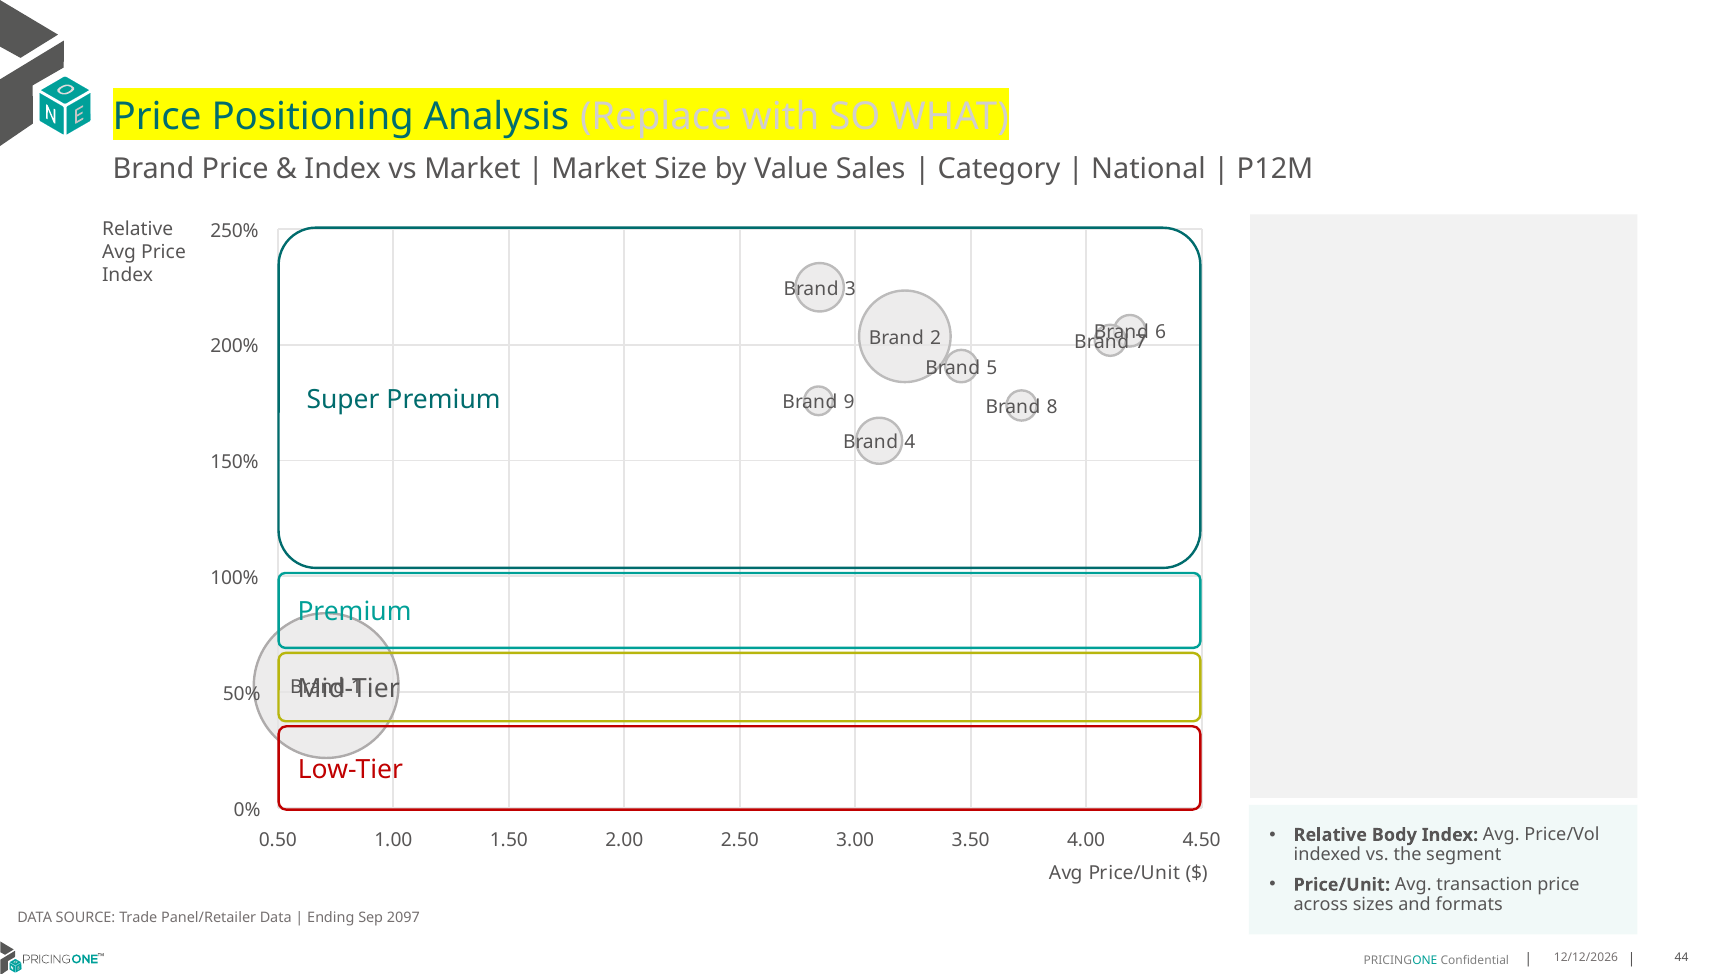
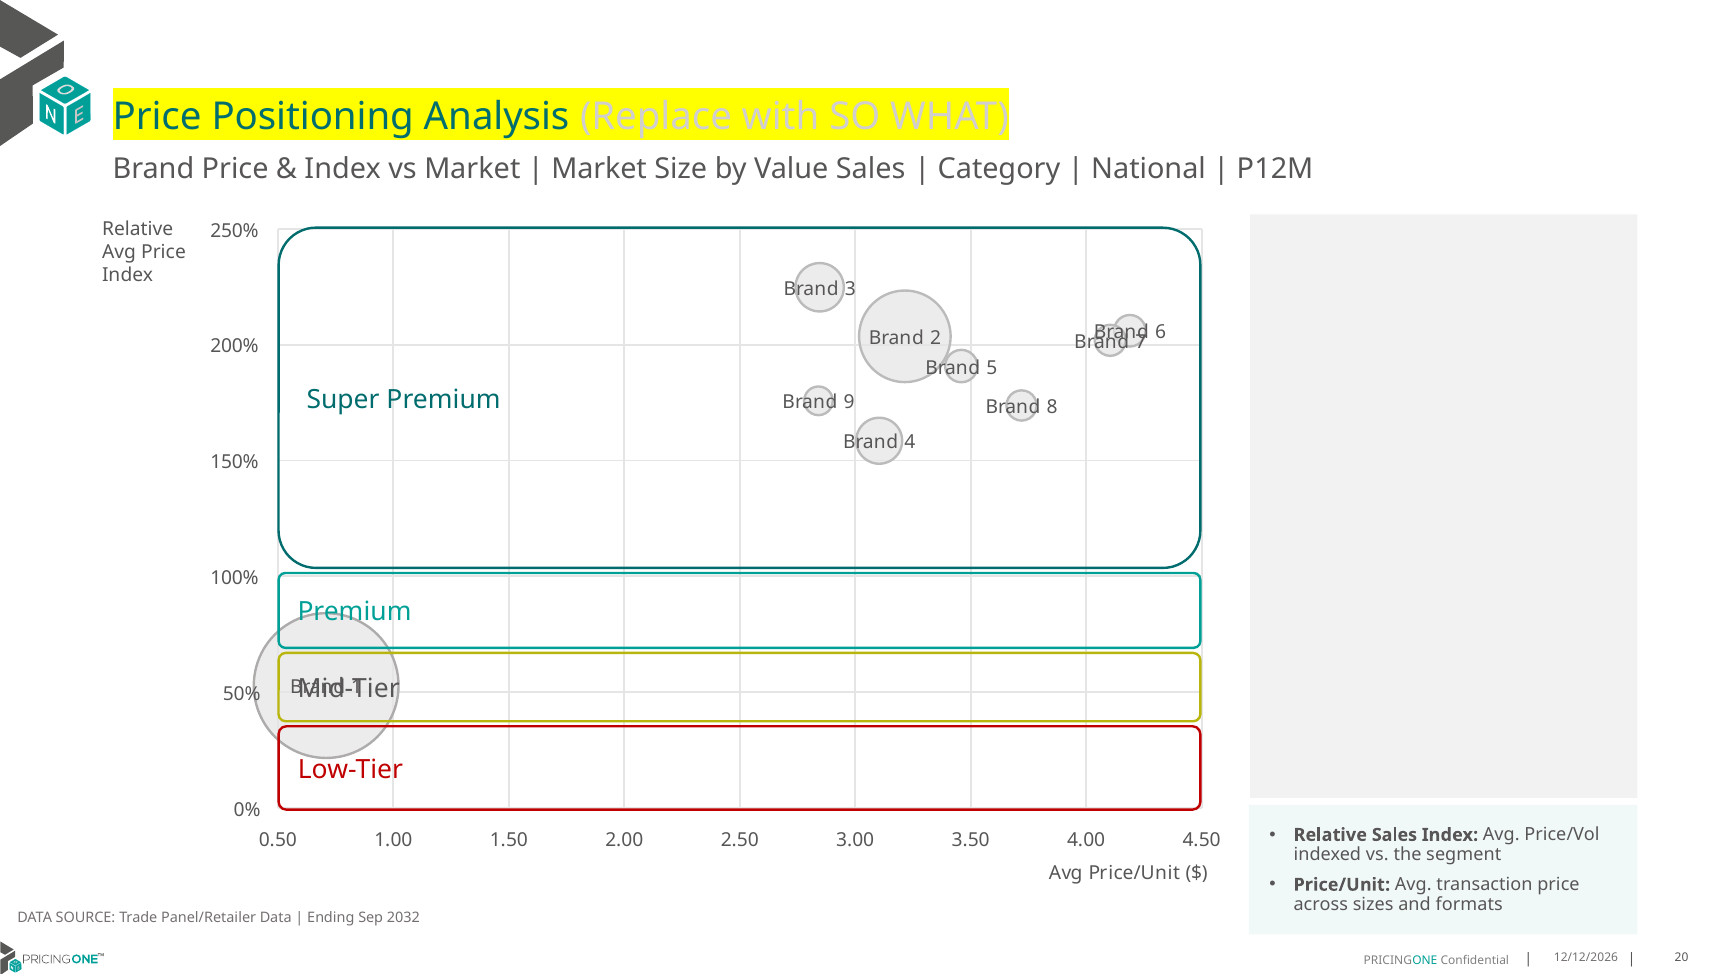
Relative Body: Body -> Sales
2097: 2097 -> 2032
44: 44 -> 20
